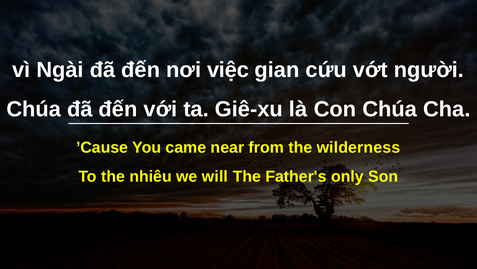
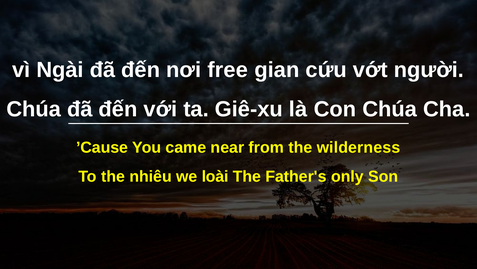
việc: việc -> free
will: will -> loài
